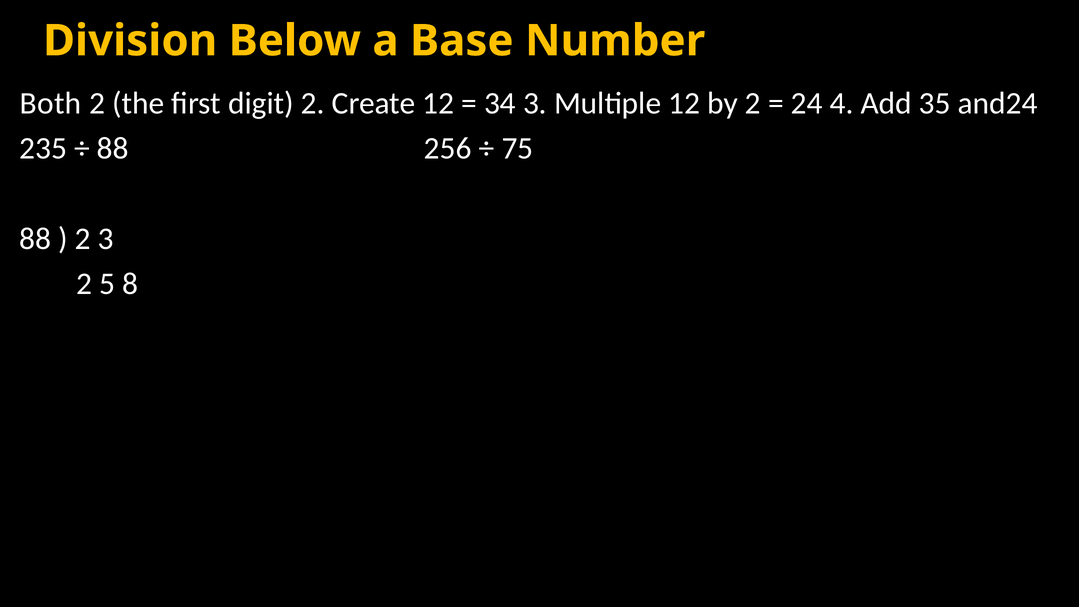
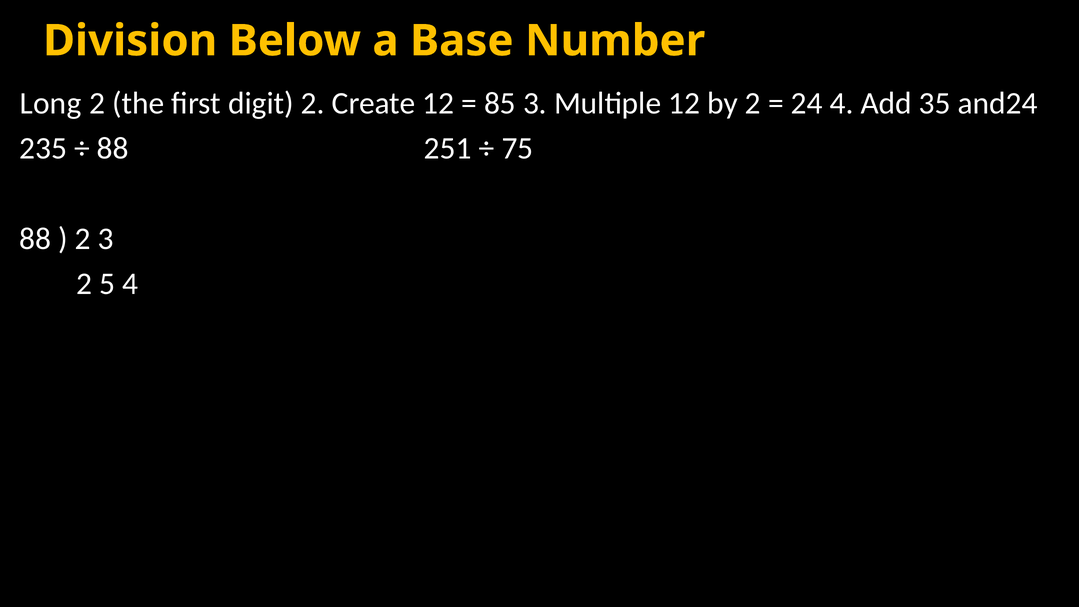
Both: Both -> Long
34: 34 -> 85
256: 256 -> 251
5 8: 8 -> 4
